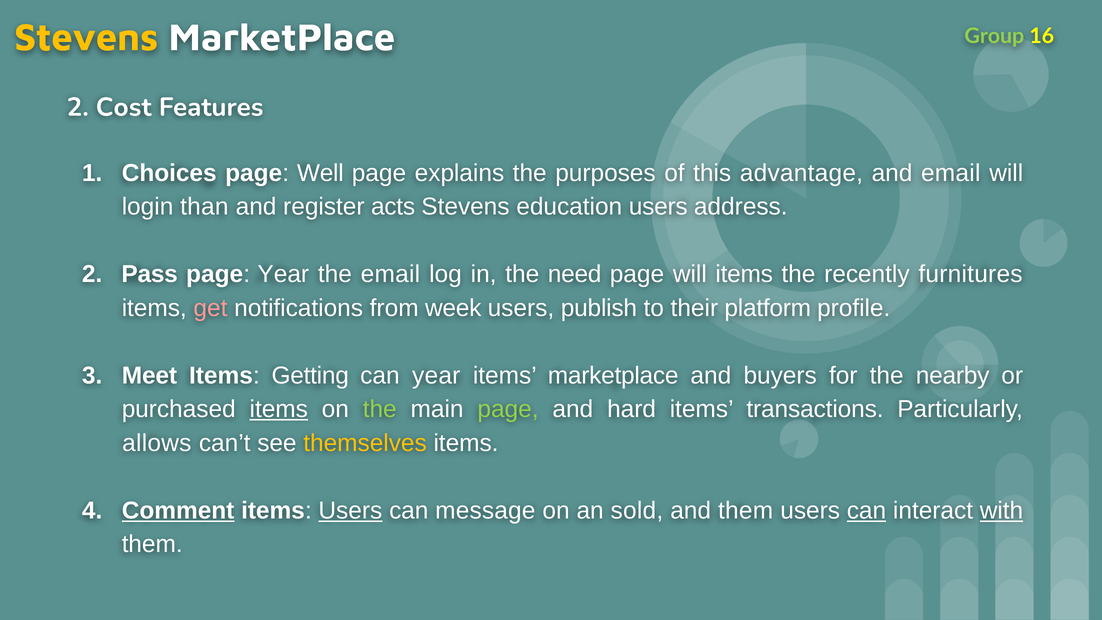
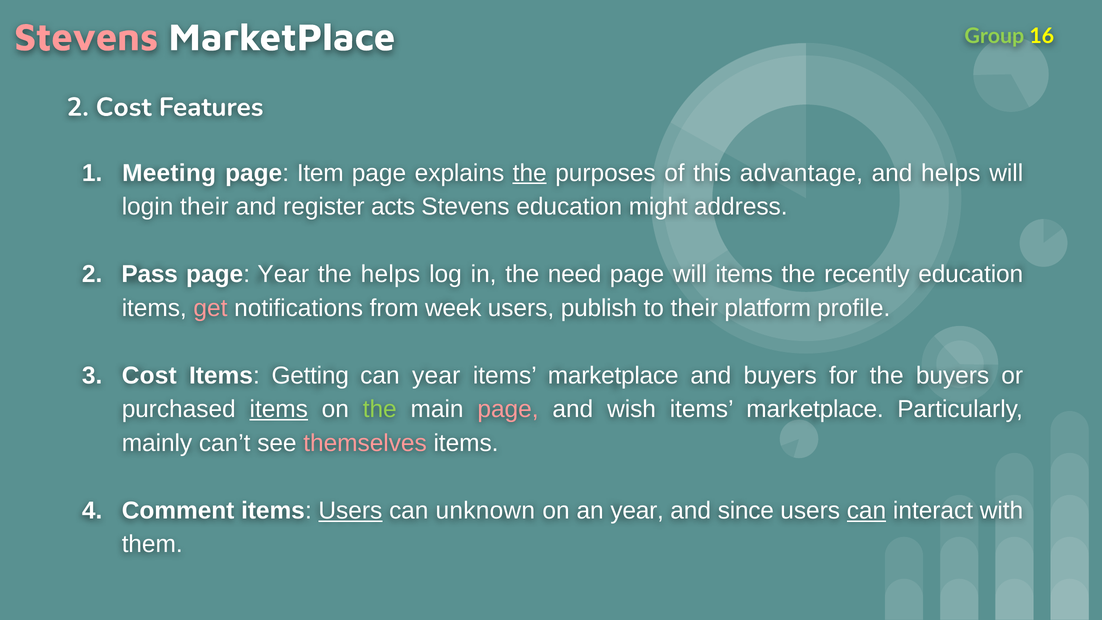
Stevens at (86, 38) colour: yellow -> pink
Choices: Choices -> Meeting
Well: Well -> Item
the at (530, 173) underline: none -> present
and email: email -> helps
login than: than -> their
education users: users -> might
the email: email -> helps
recently furnitures: furnitures -> education
Meet at (149, 375): Meet -> Cost
the nearby: nearby -> buyers
page at (508, 409) colour: light green -> pink
hard: hard -> wish
transactions at (815, 409): transactions -> marketplace
allows: allows -> mainly
themselves colour: yellow -> pink
Comment underline: present -> none
message: message -> unknown
an sold: sold -> year
and them: them -> since
with underline: present -> none
